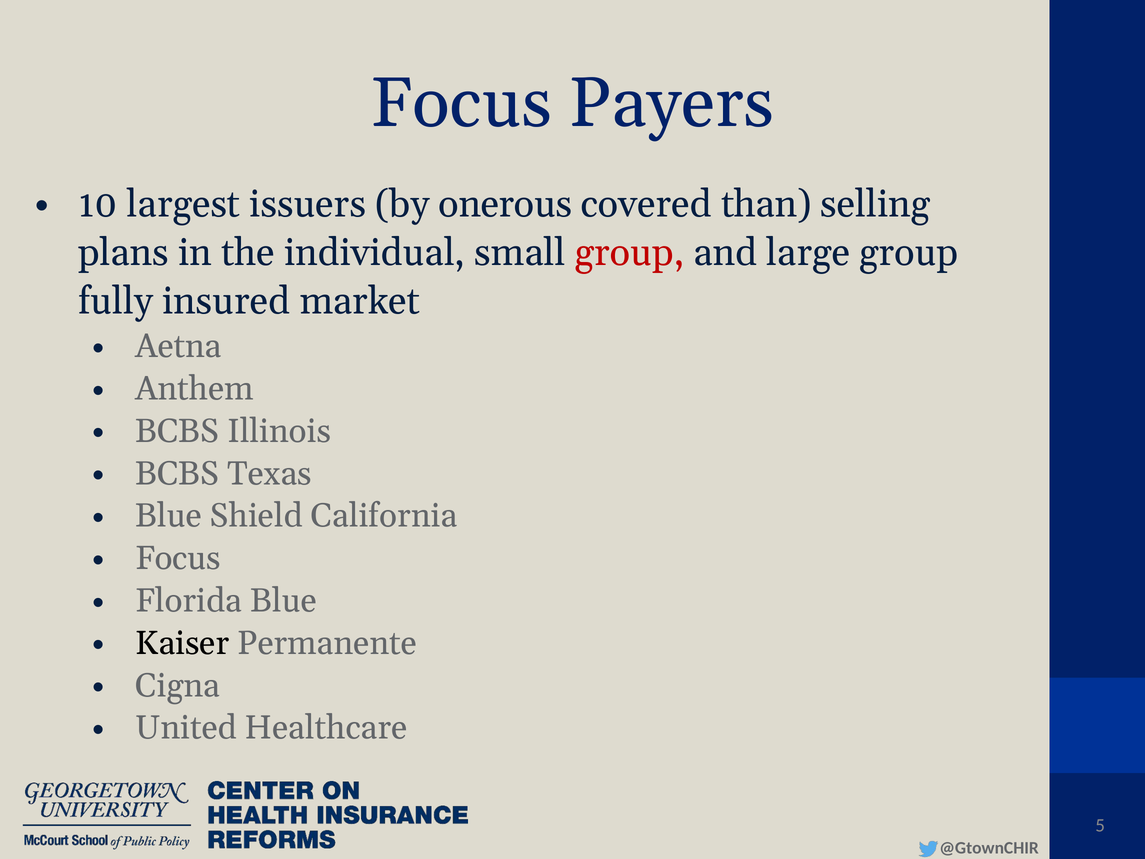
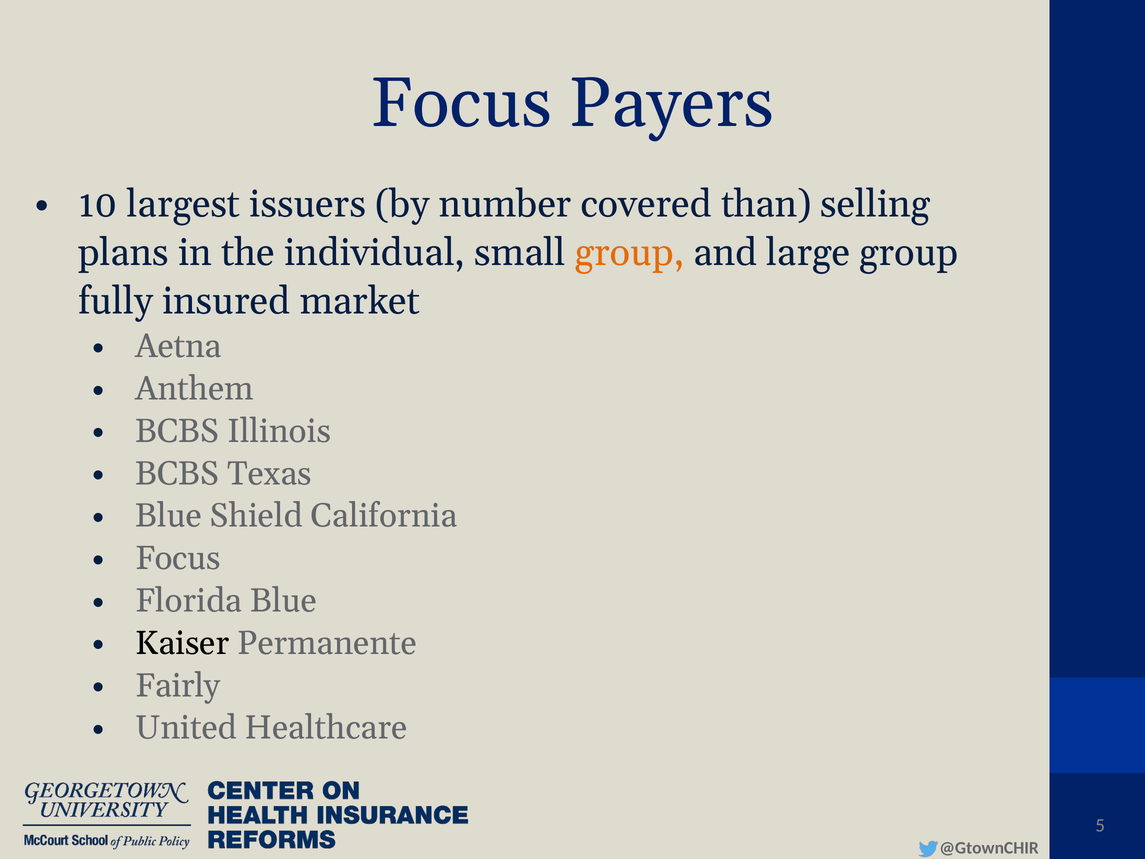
onerous: onerous -> number
group at (630, 252) colour: red -> orange
Cigna: Cigna -> Fairly
